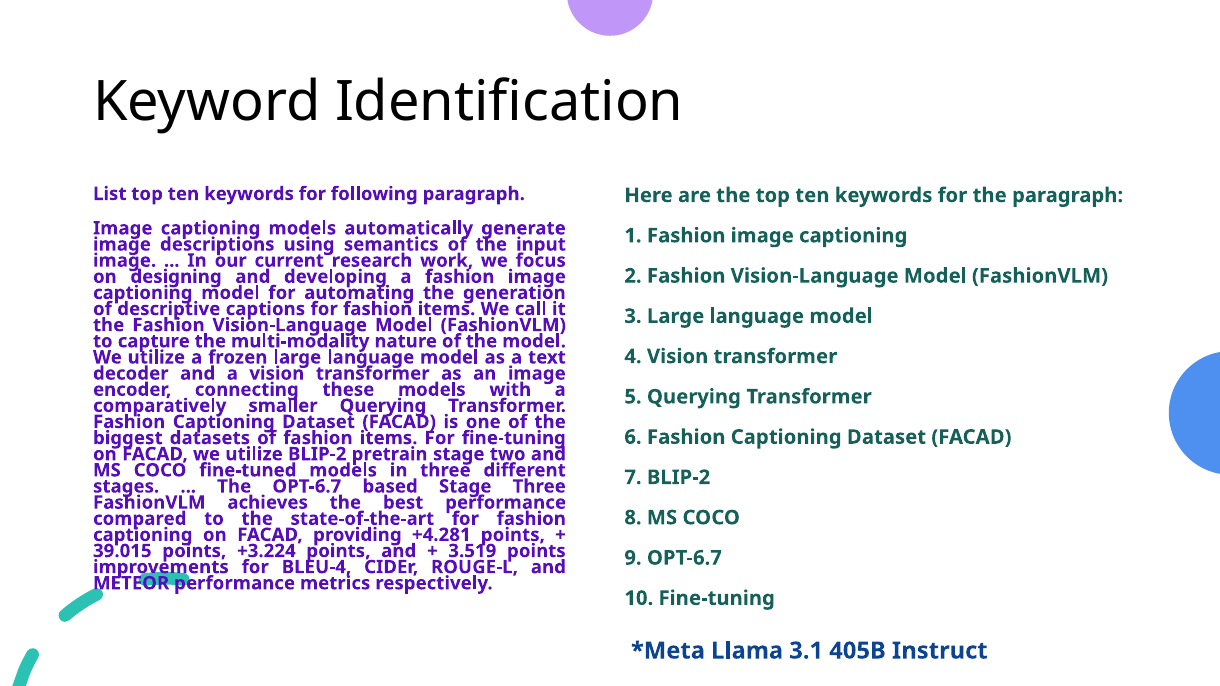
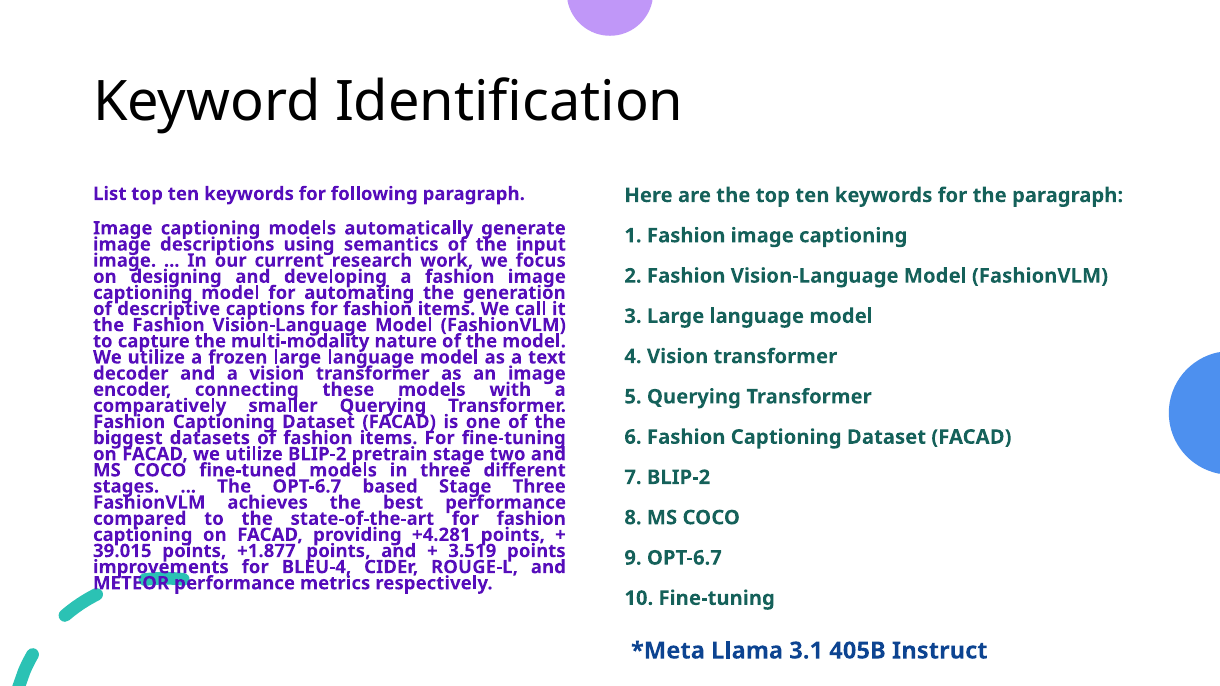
+3.224: +3.224 -> +1.877
